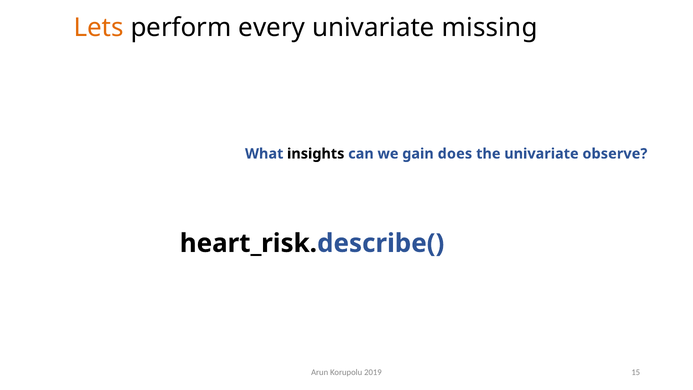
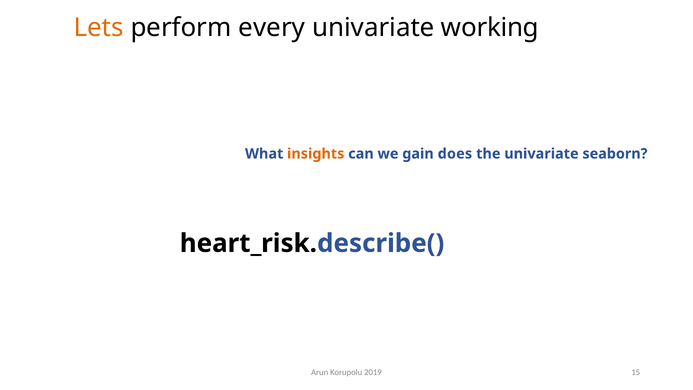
missing: missing -> working
insights colour: black -> orange
observe: observe -> seaborn
